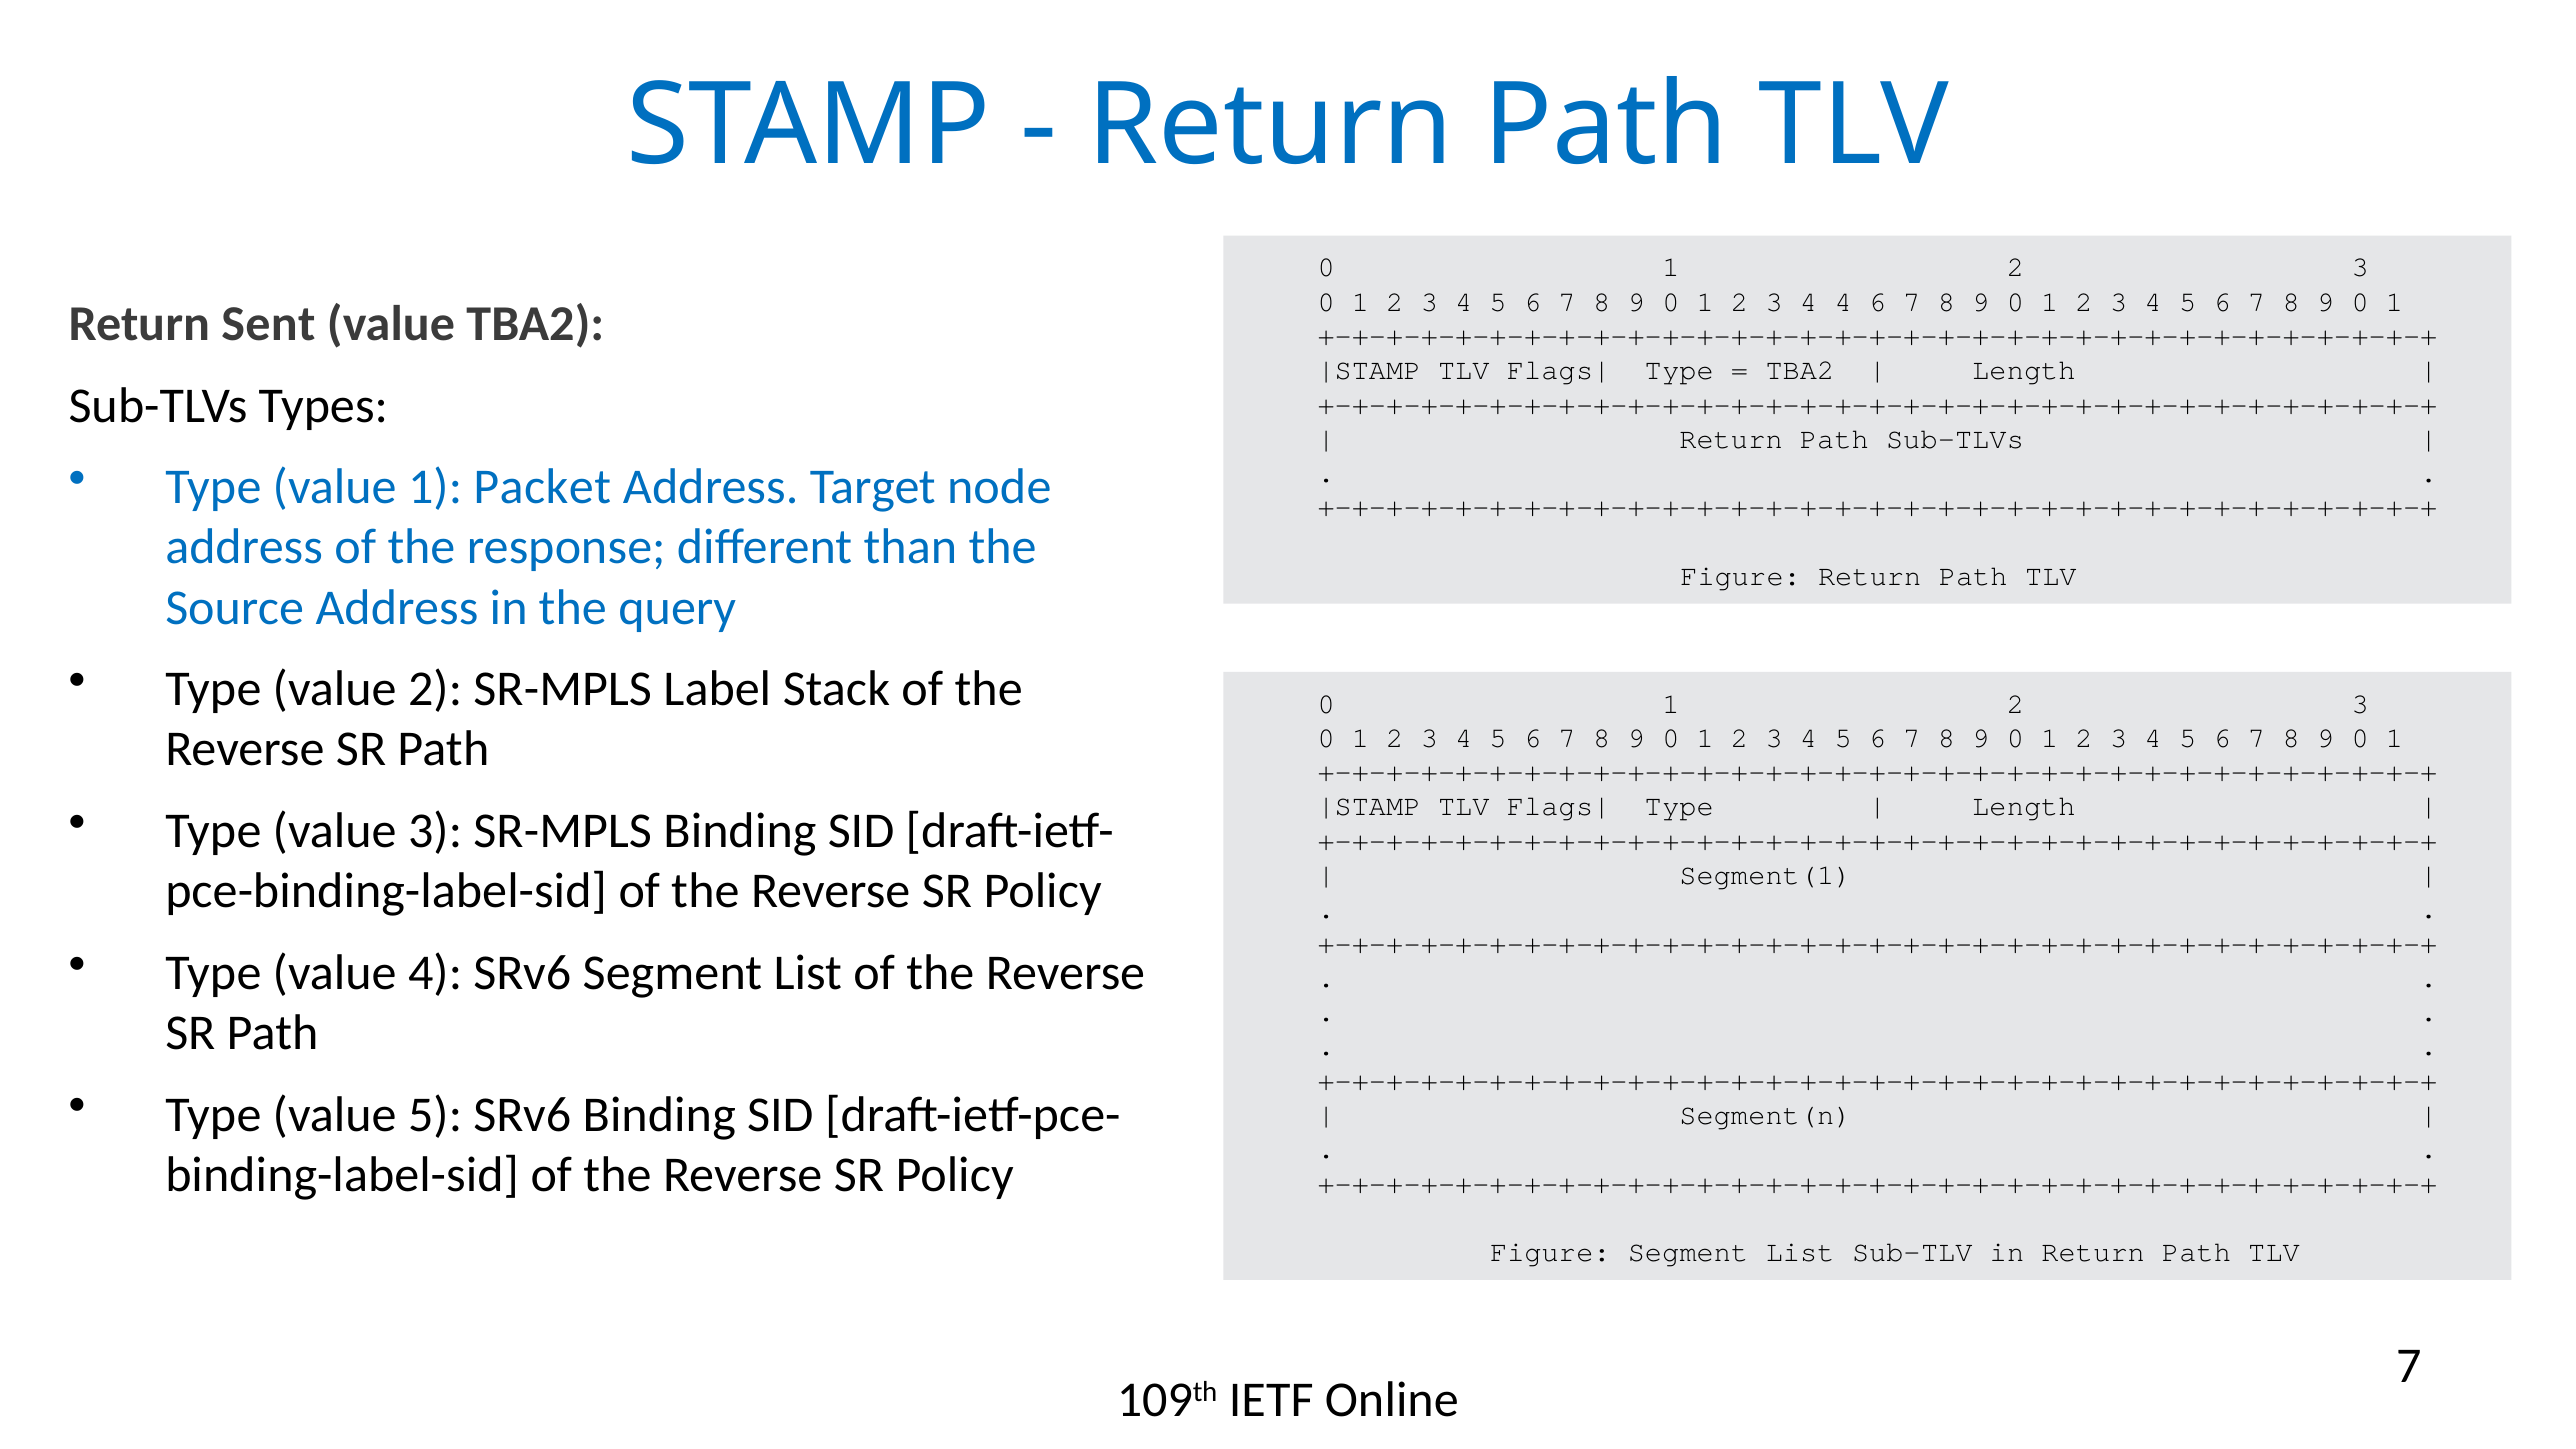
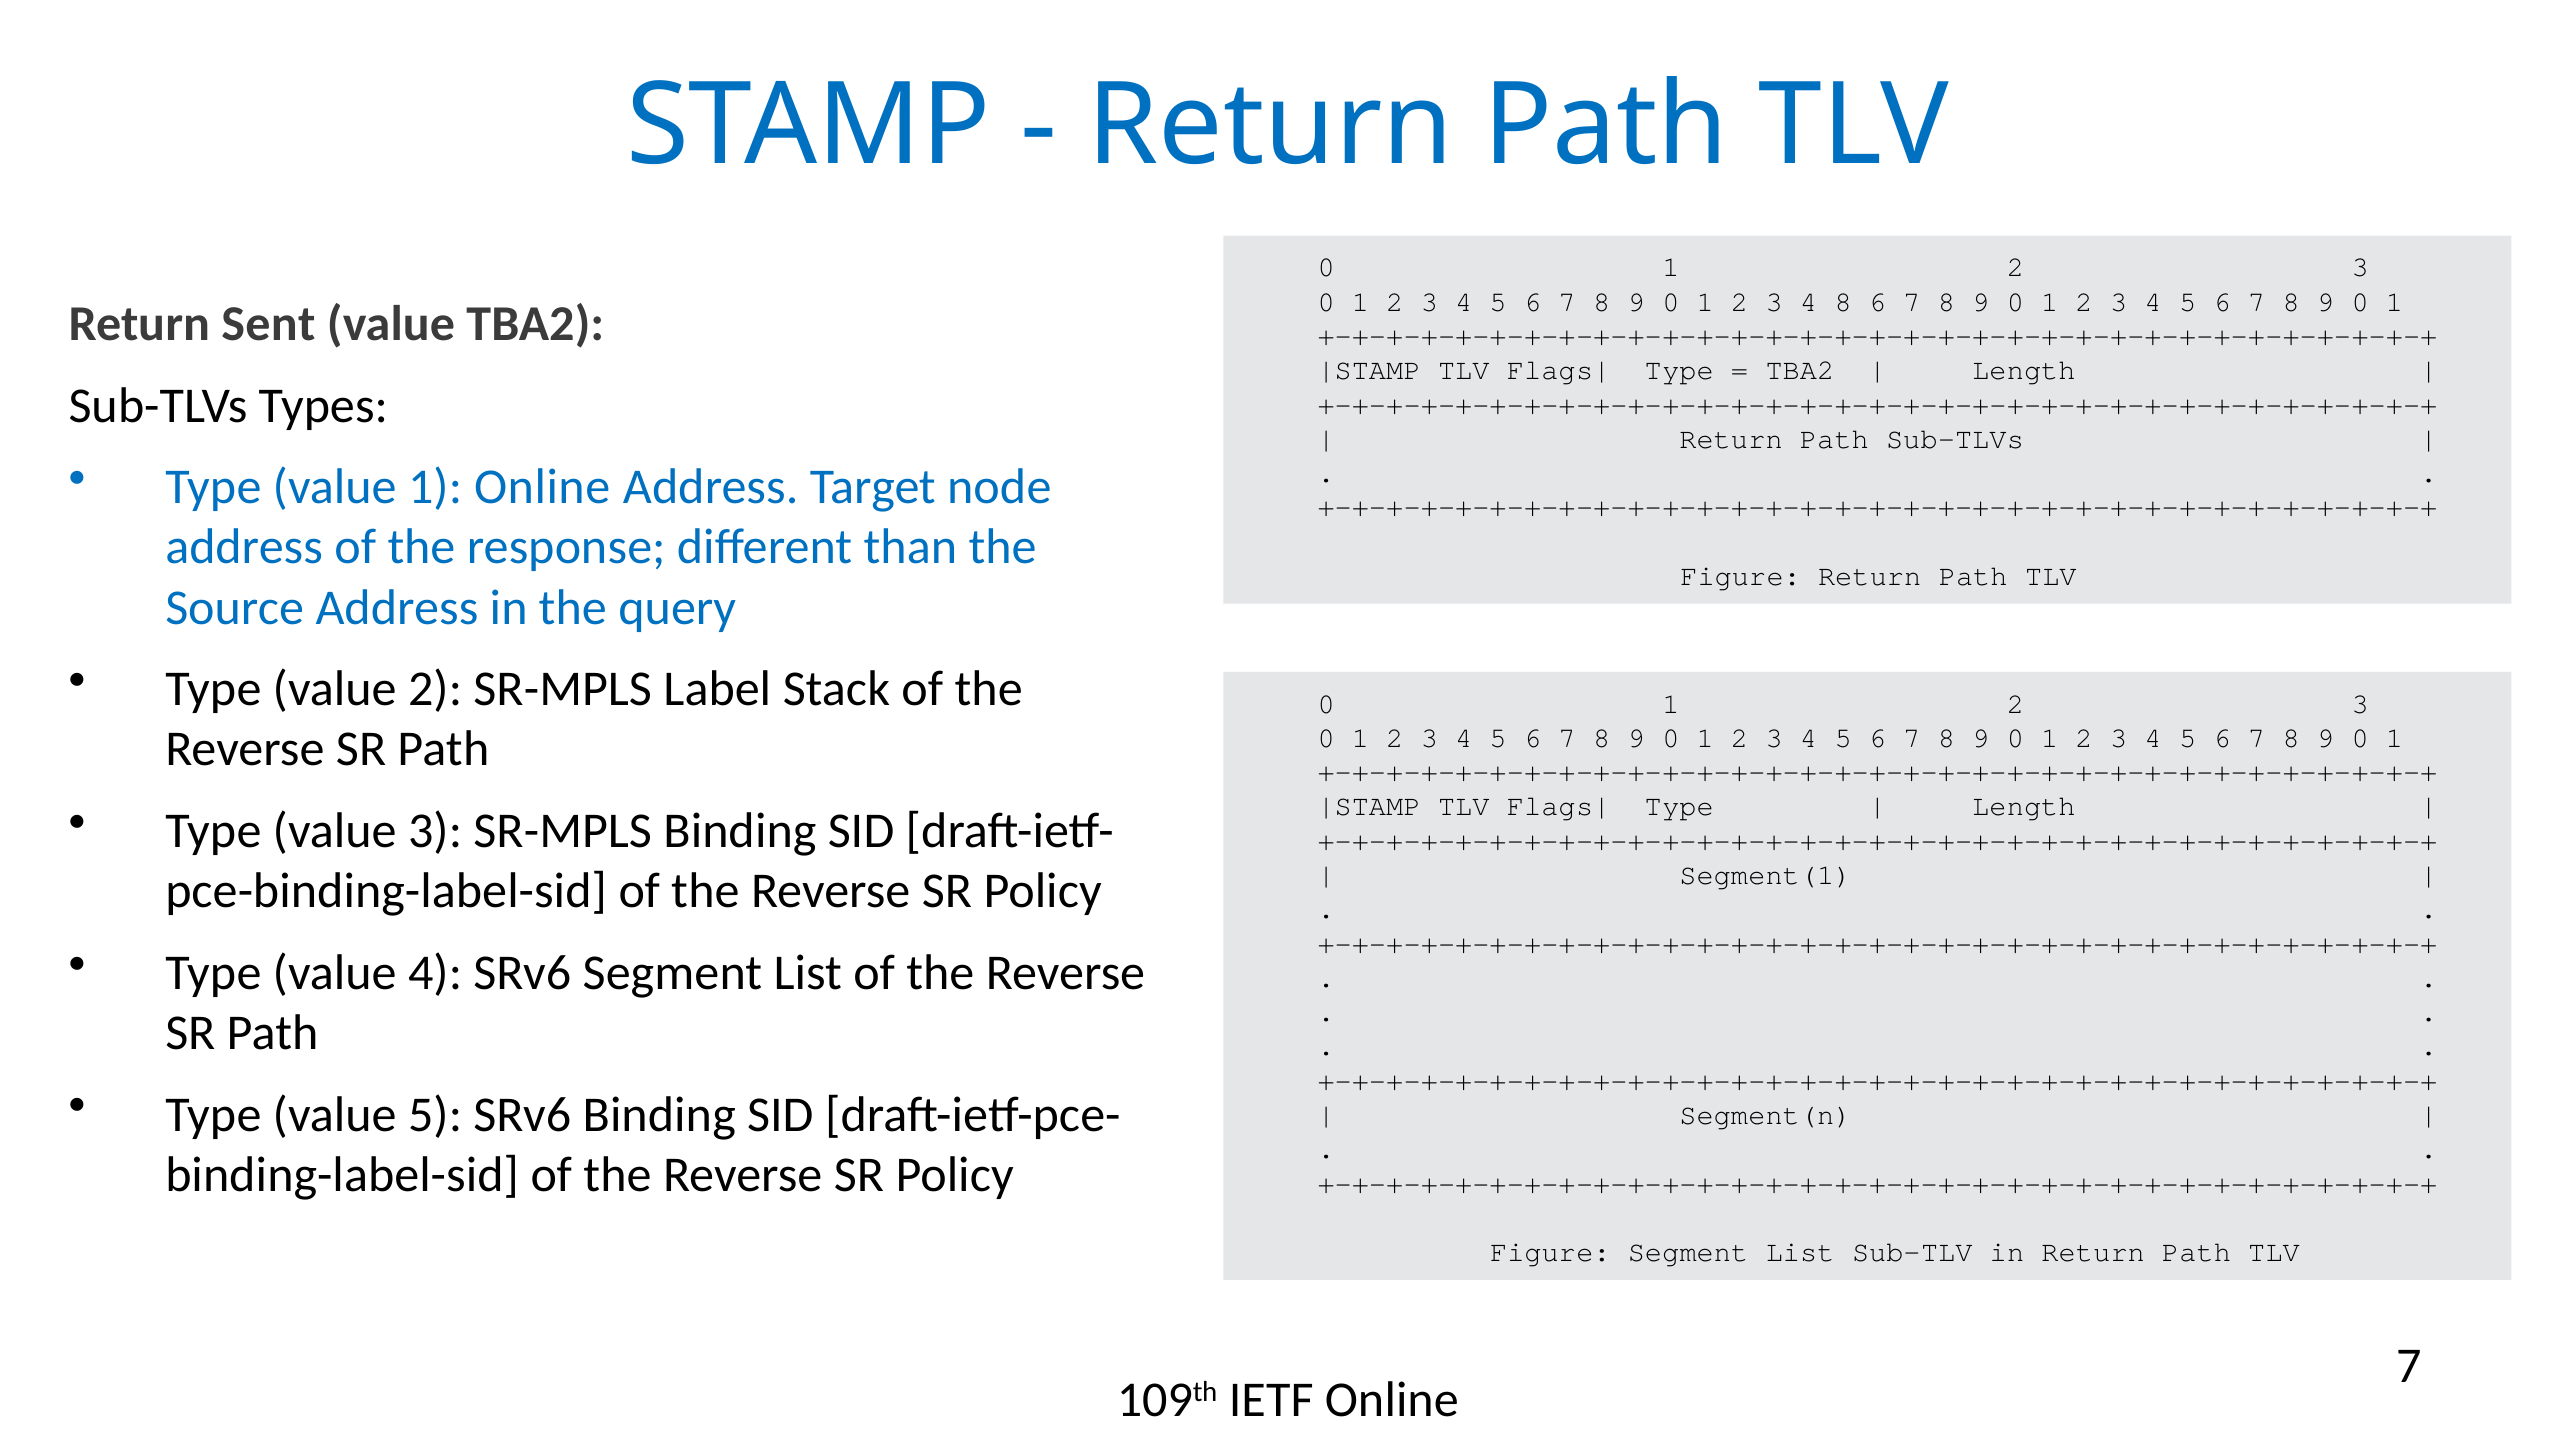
4 4: 4 -> 8
1 Packet: Packet -> Online
